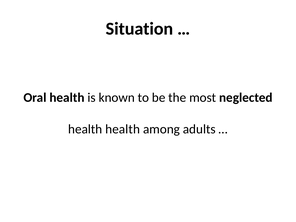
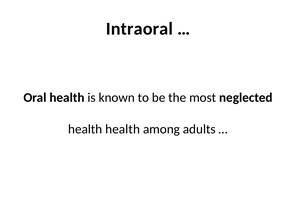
Situation: Situation -> Intraoral
